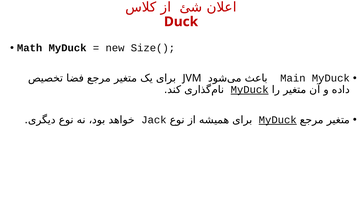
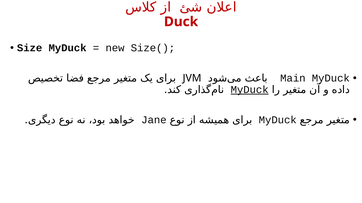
Math: Math -> Size
Jack: Jack -> Jane
MyDuck at (278, 120) underline: present -> none
